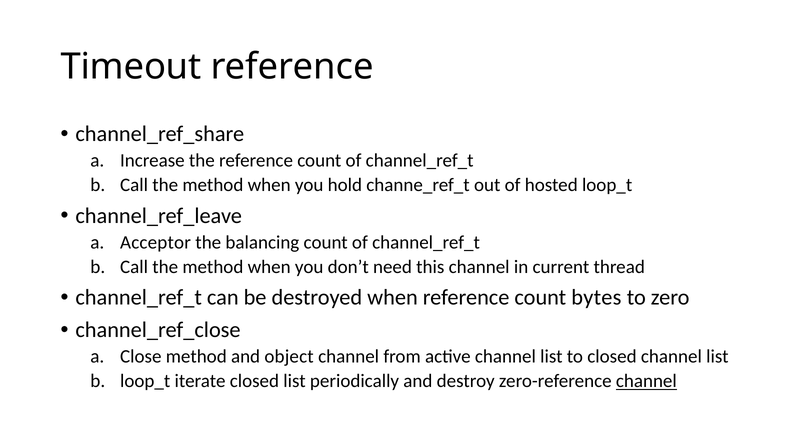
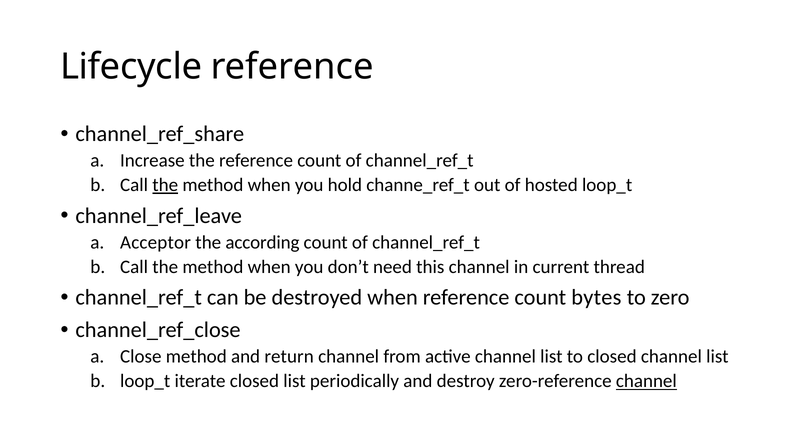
Timeout: Timeout -> Lifecycle
the at (165, 185) underline: none -> present
balancing: balancing -> according
object: object -> return
